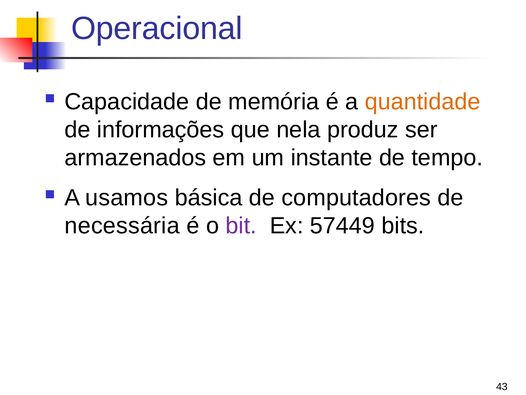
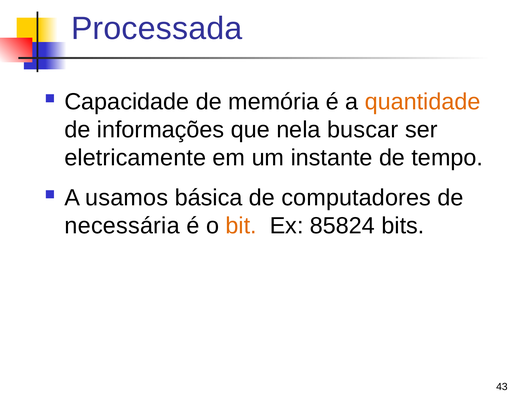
Operacional: Operacional -> Processada
produz: produz -> buscar
armazenados: armazenados -> eletricamente
bit colour: purple -> orange
57449: 57449 -> 85824
